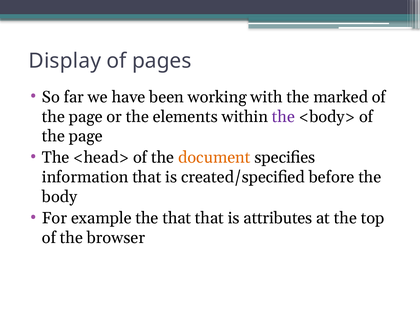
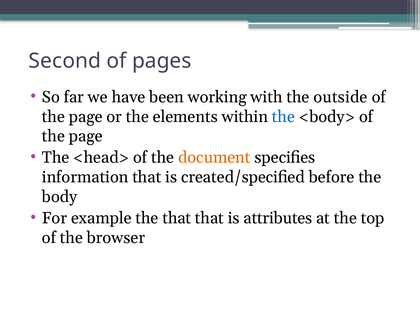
Display: Display -> Second
marked: marked -> outside
the at (283, 117) colour: purple -> blue
